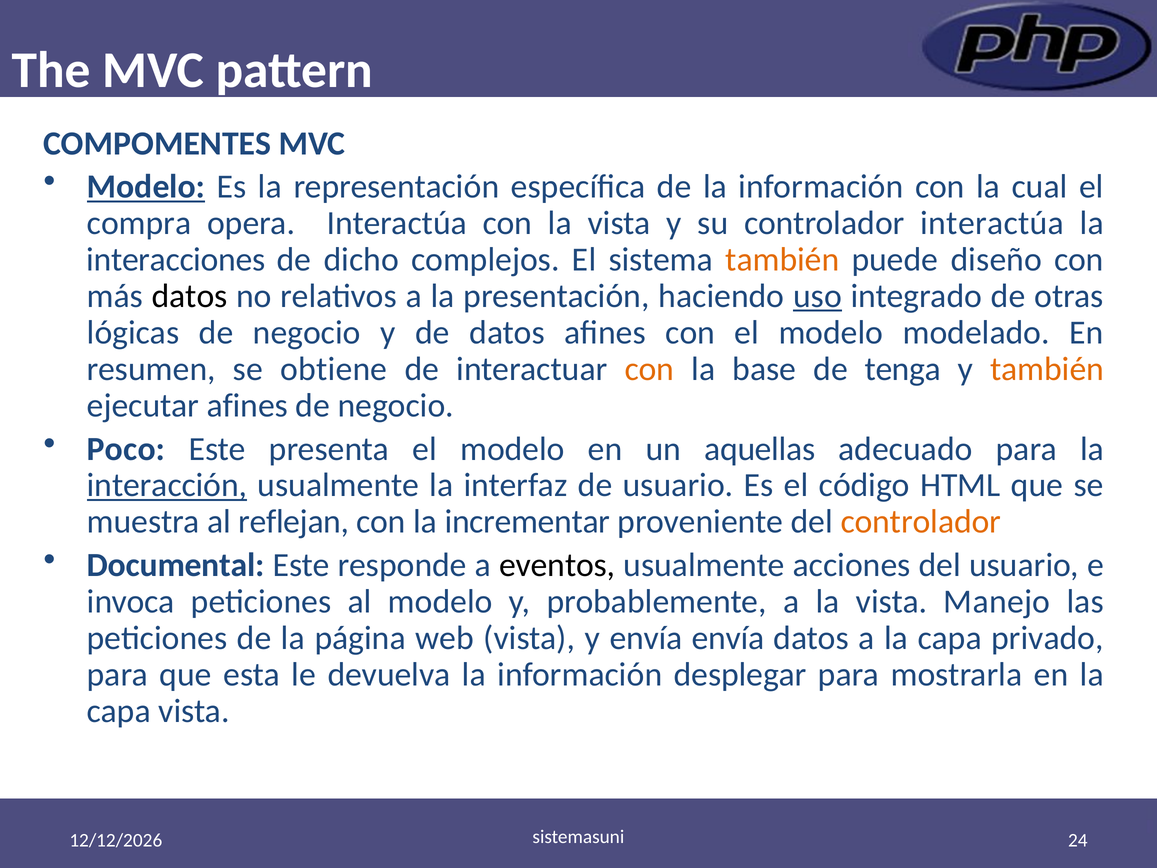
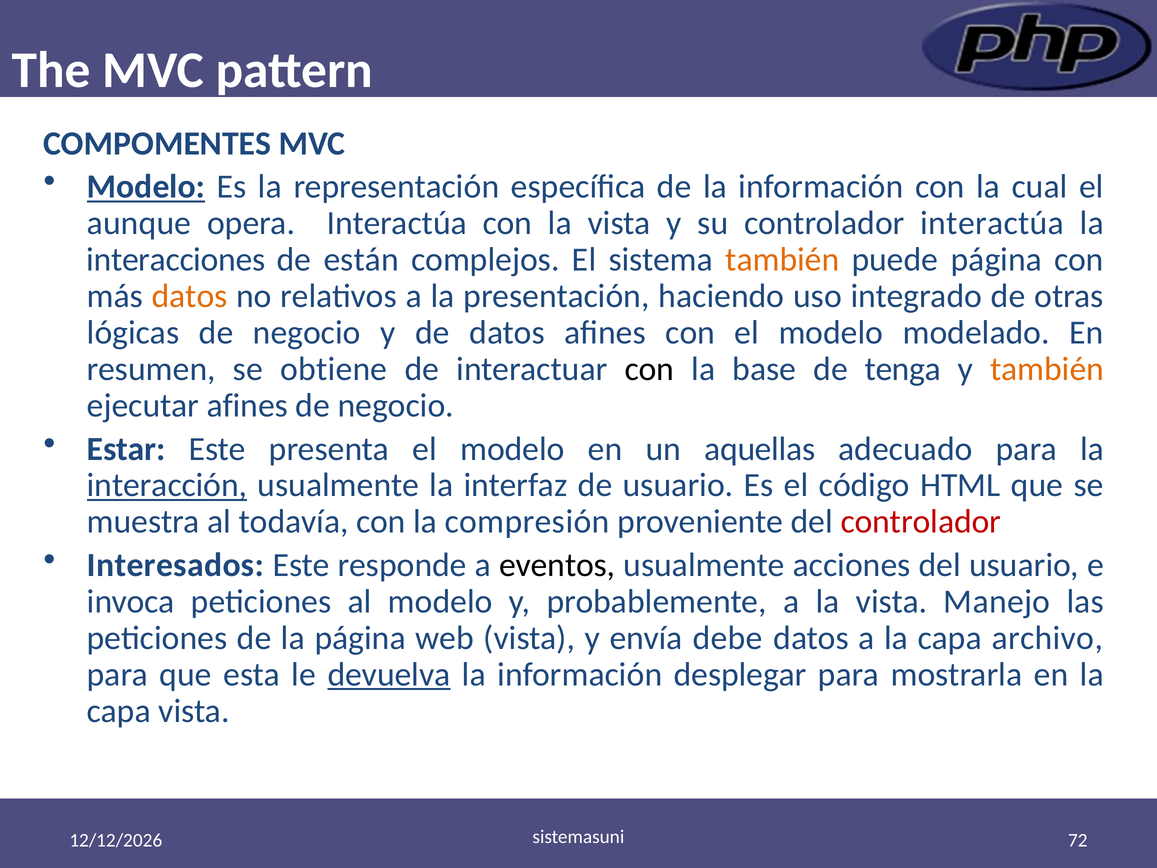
compra: compra -> aunque
dicho: dicho -> están
puede diseño: diseño -> página
datos at (190, 296) colour: black -> orange
uso underline: present -> none
con at (649, 369) colour: orange -> black
Poco: Poco -> Estar
reflejan: reflejan -> todavía
incrementar: incrementar -> compresión
controlador at (921, 522) colour: orange -> red
Documental: Documental -> Interesados
envía envía: envía -> debe
privado: privado -> archivo
devuelva underline: none -> present
24: 24 -> 72
